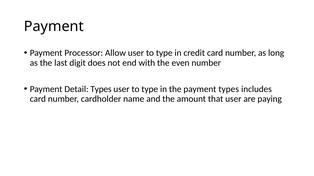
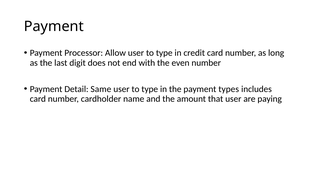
Detail Types: Types -> Same
